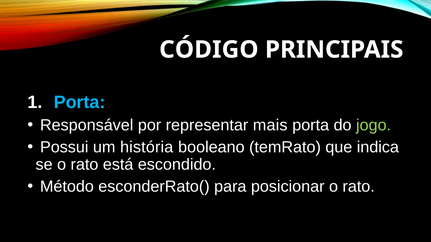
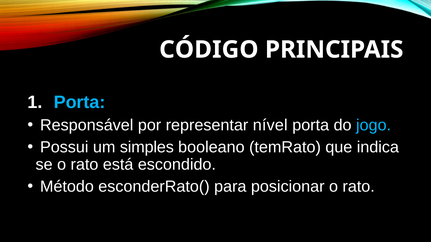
mais: mais -> nível
jogo colour: light green -> light blue
história: história -> simples
